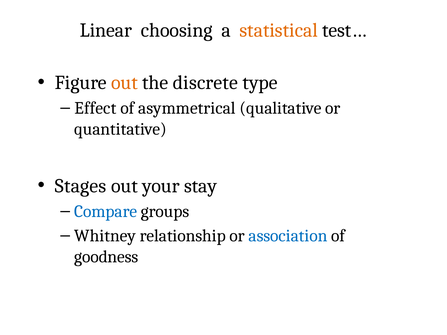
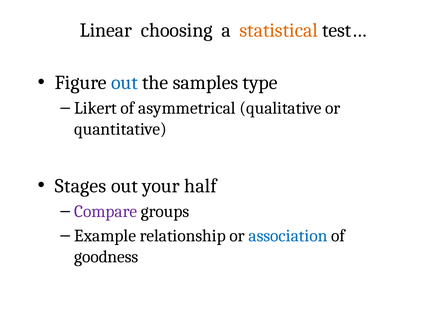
out at (124, 83) colour: orange -> blue
discrete: discrete -> samples
Effect: Effect -> Likert
stay: stay -> half
Compare colour: blue -> purple
Whitney: Whitney -> Example
